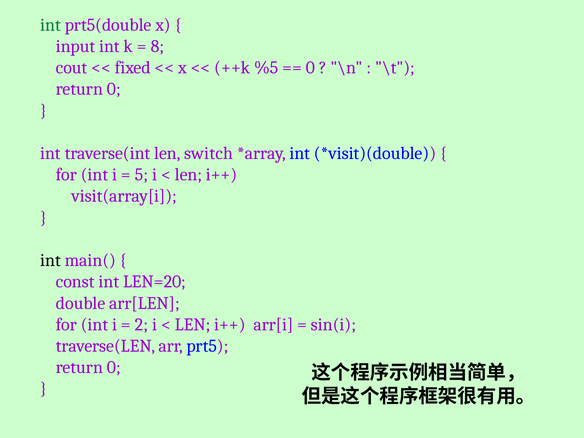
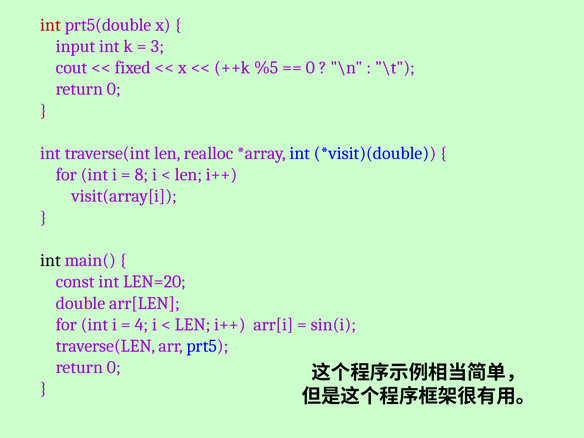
int at (51, 25) colour: green -> red
8: 8 -> 3
switch: switch -> realloc
5: 5 -> 8
2: 2 -> 4
